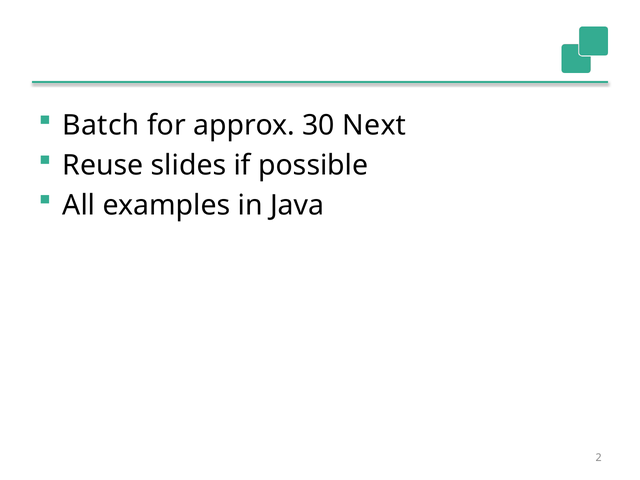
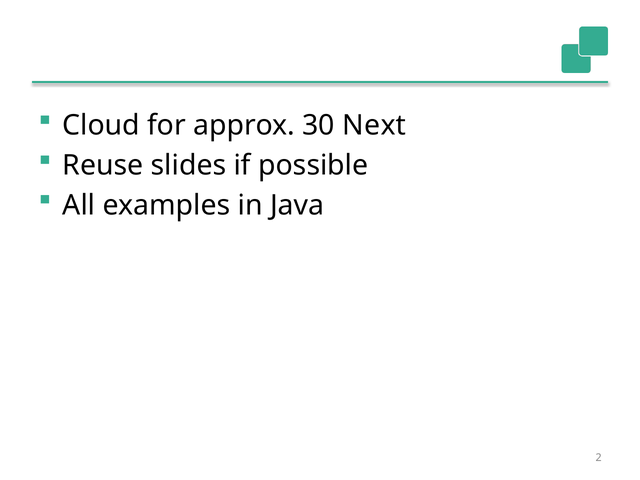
Batch: Batch -> Cloud
